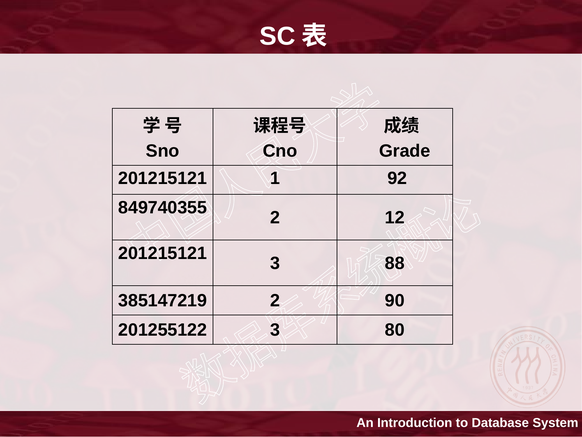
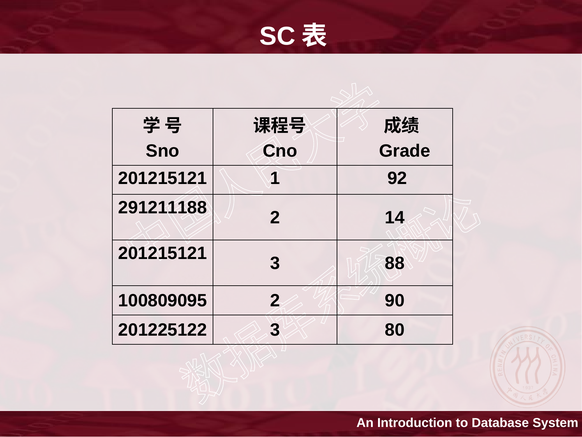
849740355: 849740355 -> 291211188
12: 12 -> 14
385147219: 385147219 -> 100809095
201255122: 201255122 -> 201225122
